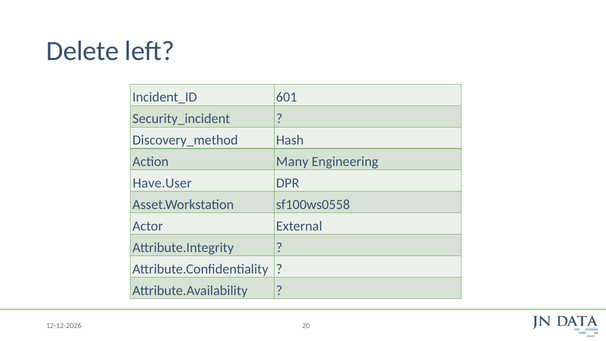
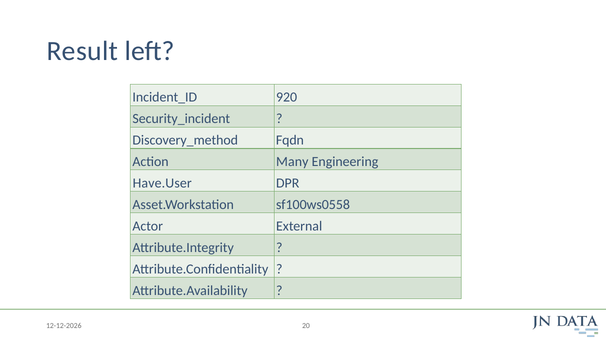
Delete: Delete -> Result
601: 601 -> 920
Hash: Hash -> Fqdn
